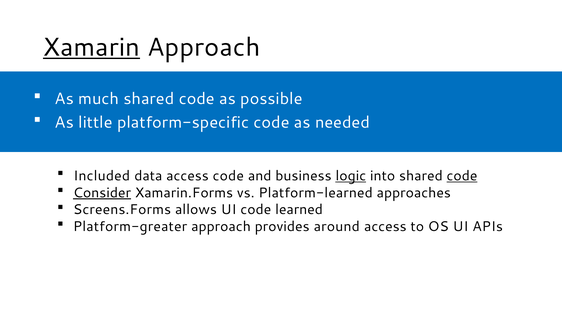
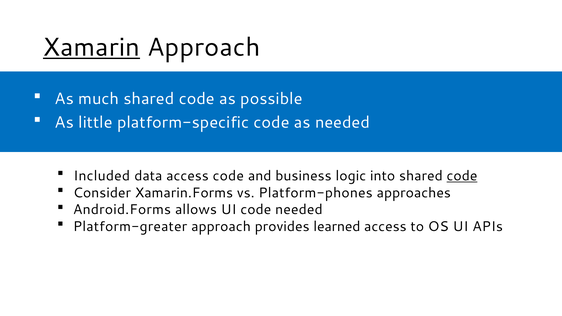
logic underline: present -> none
Consider underline: present -> none
Platform-learned: Platform-learned -> Platform-phones
Screens.Forms: Screens.Forms -> Android.Forms
code learned: learned -> needed
around: around -> learned
